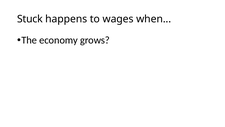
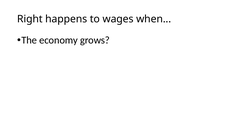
Stuck: Stuck -> Right
